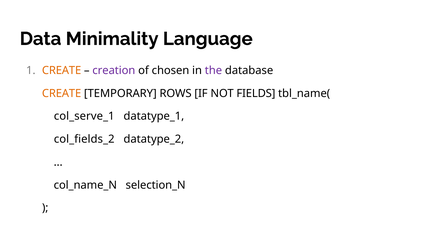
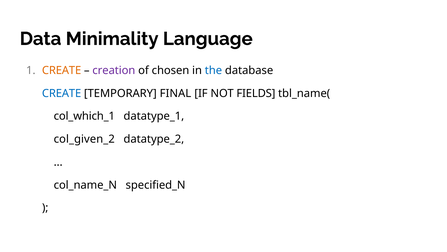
the colour: purple -> blue
CREATE at (62, 93) colour: orange -> blue
ROWS: ROWS -> FINAL
col_serve_1: col_serve_1 -> col_which_1
col_fields_2: col_fields_2 -> col_given_2
selection_N: selection_N -> specified_N
